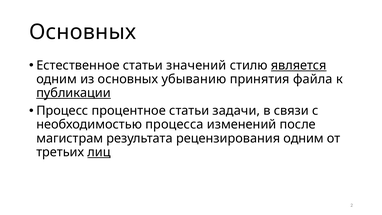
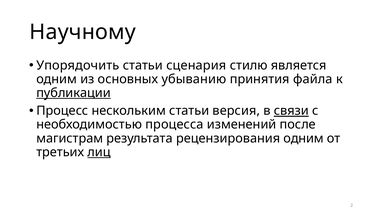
Основных at (83, 32): Основных -> Научному
Естественное: Естественное -> Упорядочить
значений: значений -> сценария
является underline: present -> none
процентное: процентное -> нескольким
задачи: задачи -> версия
связи underline: none -> present
